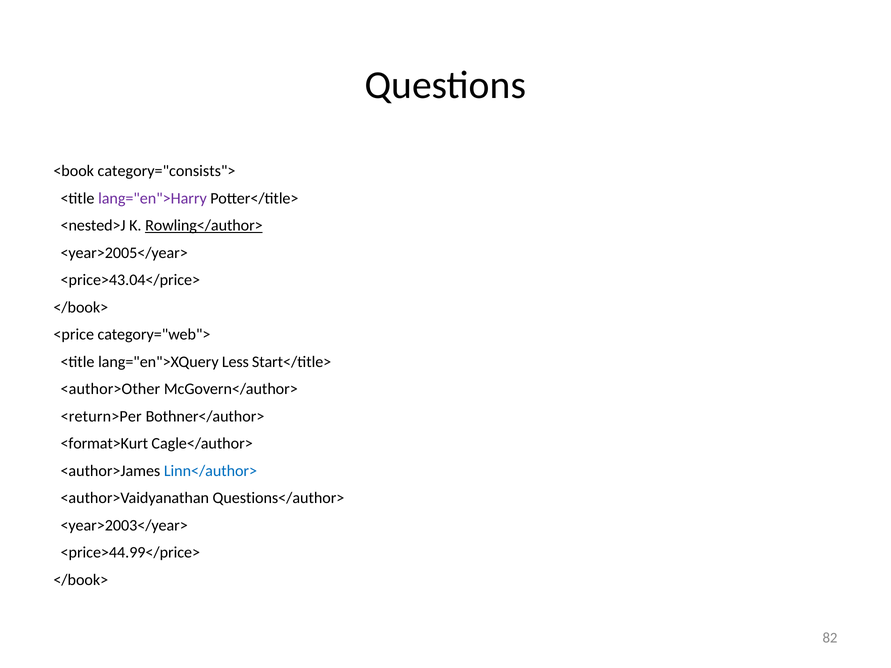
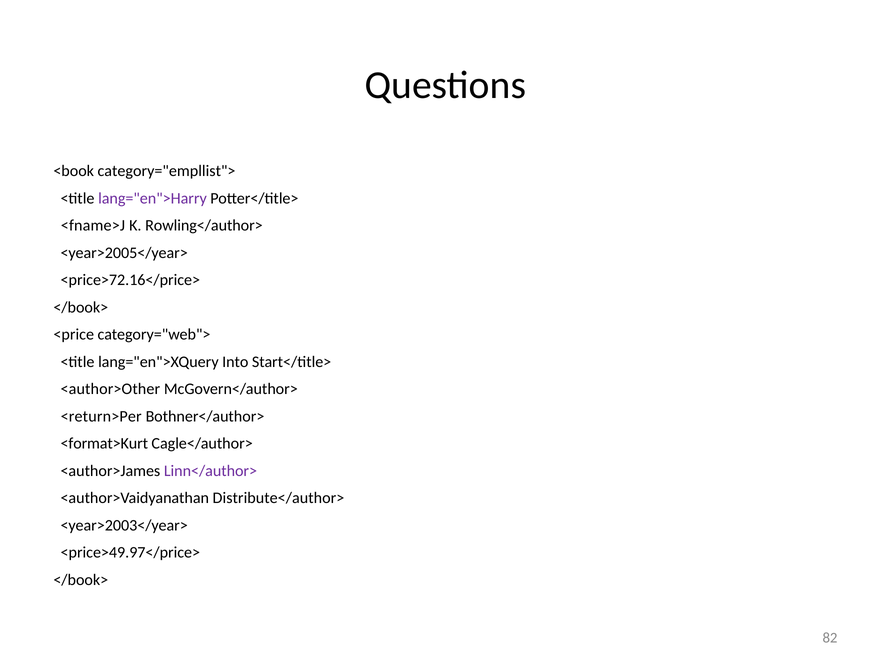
category="consists">: category="consists"> -> category="empllist">
<nested>J: <nested>J -> <fname>J
Rowling</author> underline: present -> none
<price>43.04</price>: <price>43.04</price> -> <price>72.16</price>
Less: Less -> Into
Linn</author> colour: blue -> purple
Questions</author>: Questions</author> -> Distribute</author>
<price>44.99</price>: <price>44.99</price> -> <price>49.97</price>
